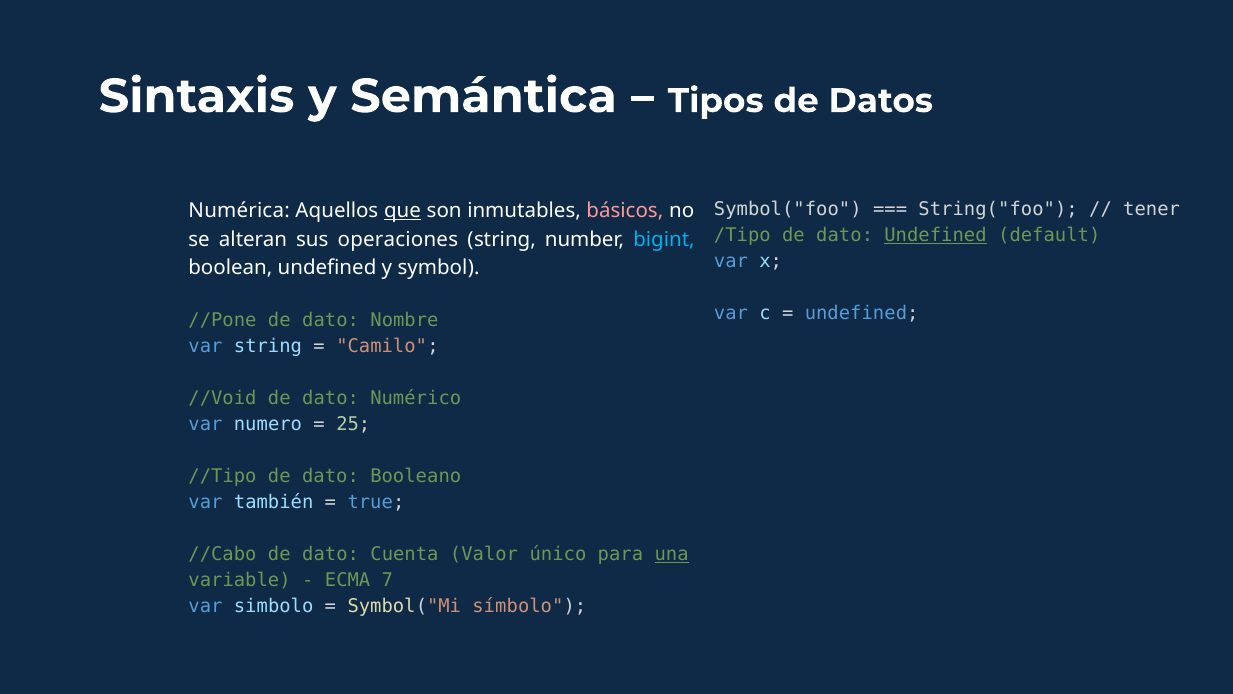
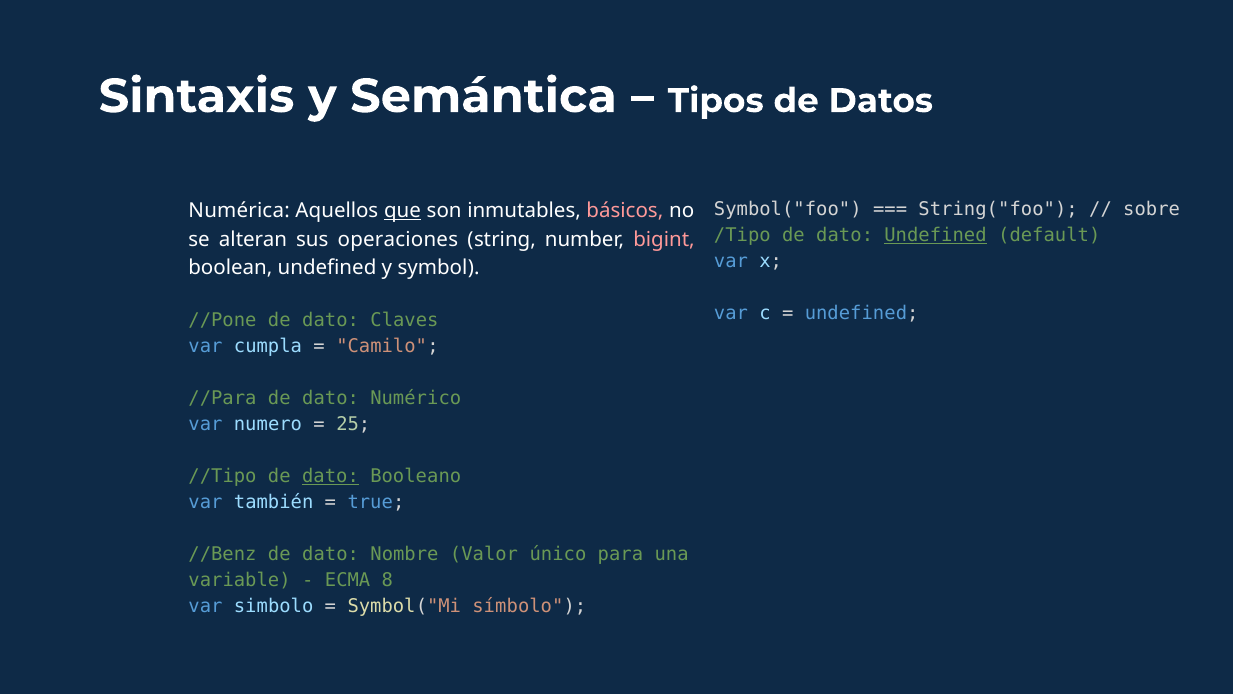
tener: tener -> sobre
bigint colour: light blue -> pink
Nombre: Nombre -> Claves
var string: string -> cumpla
//Void: //Void -> //Para
dato at (330, 476) underline: none -> present
//Cabo: //Cabo -> //Benz
Cuenta: Cuenta -> Nombre
una underline: present -> none
7: 7 -> 8
